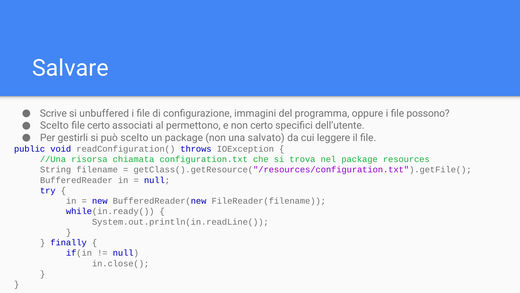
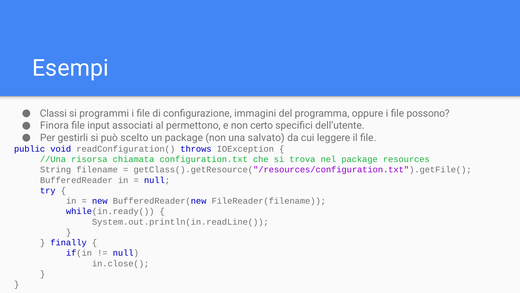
Salvare: Salvare -> Esempi
Scrive: Scrive -> Classi
unbuffered: unbuffered -> programmi
Scelto at (54, 125): Scelto -> Finora
file certo: certo -> input
